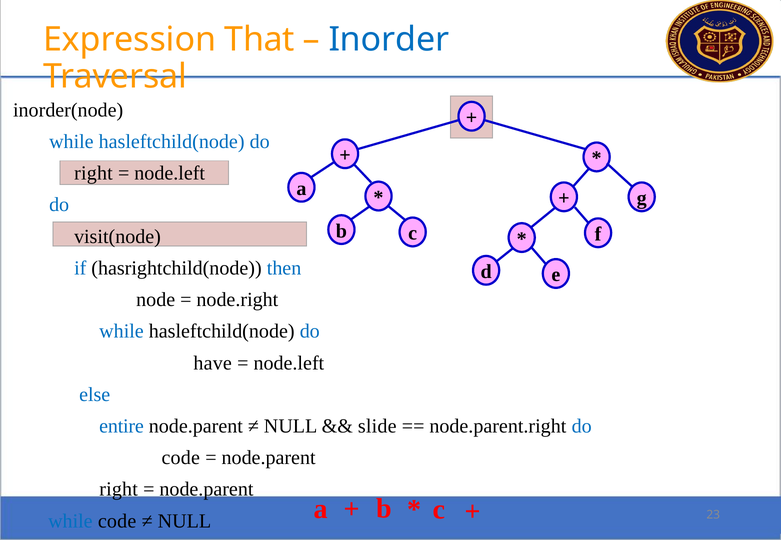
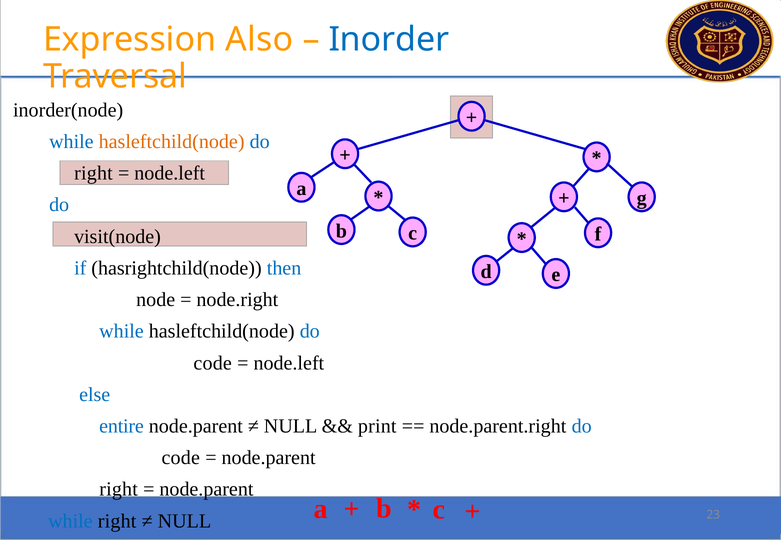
That: That -> Also
hasleftchild(node at (172, 142) colour: blue -> orange
have at (213, 363): have -> code
slide: slide -> print
while code: code -> right
